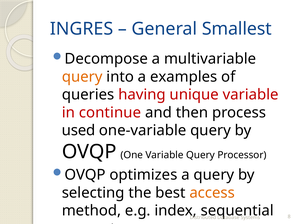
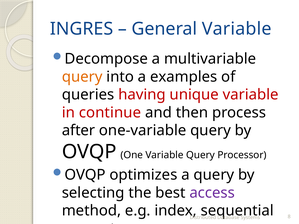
General Smallest: Smallest -> Variable
used: used -> after
access colour: orange -> purple
